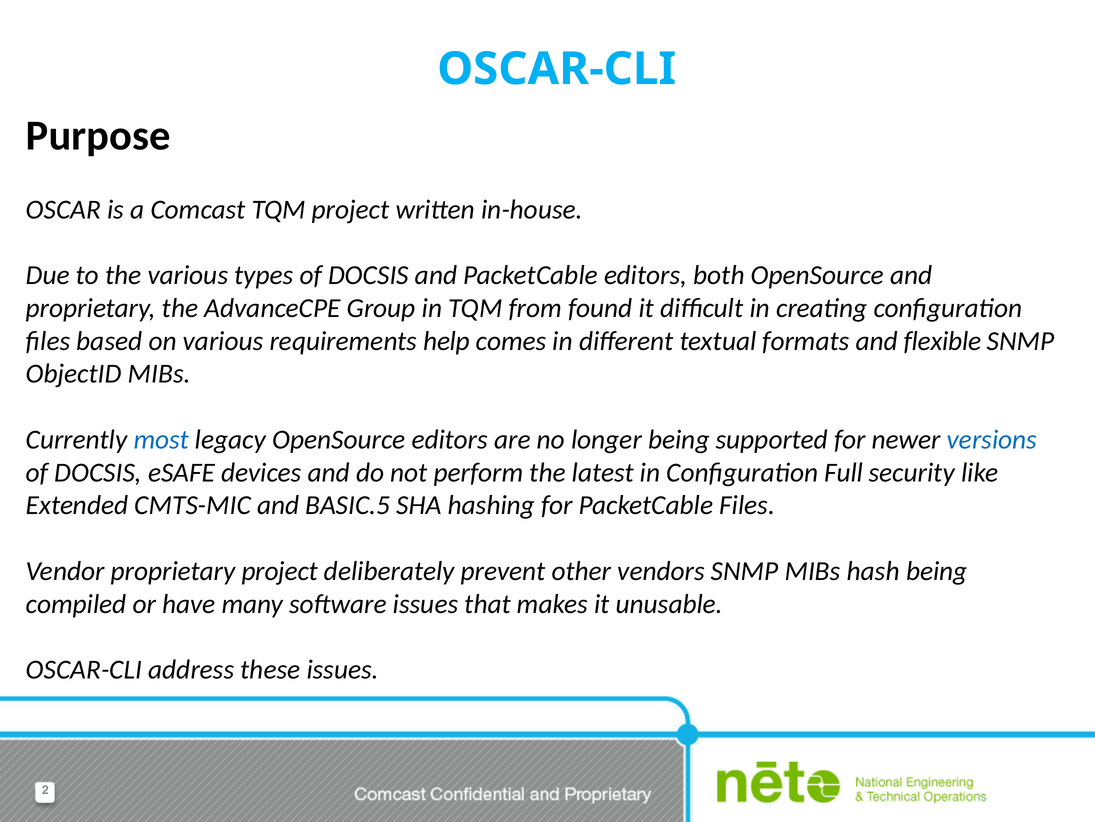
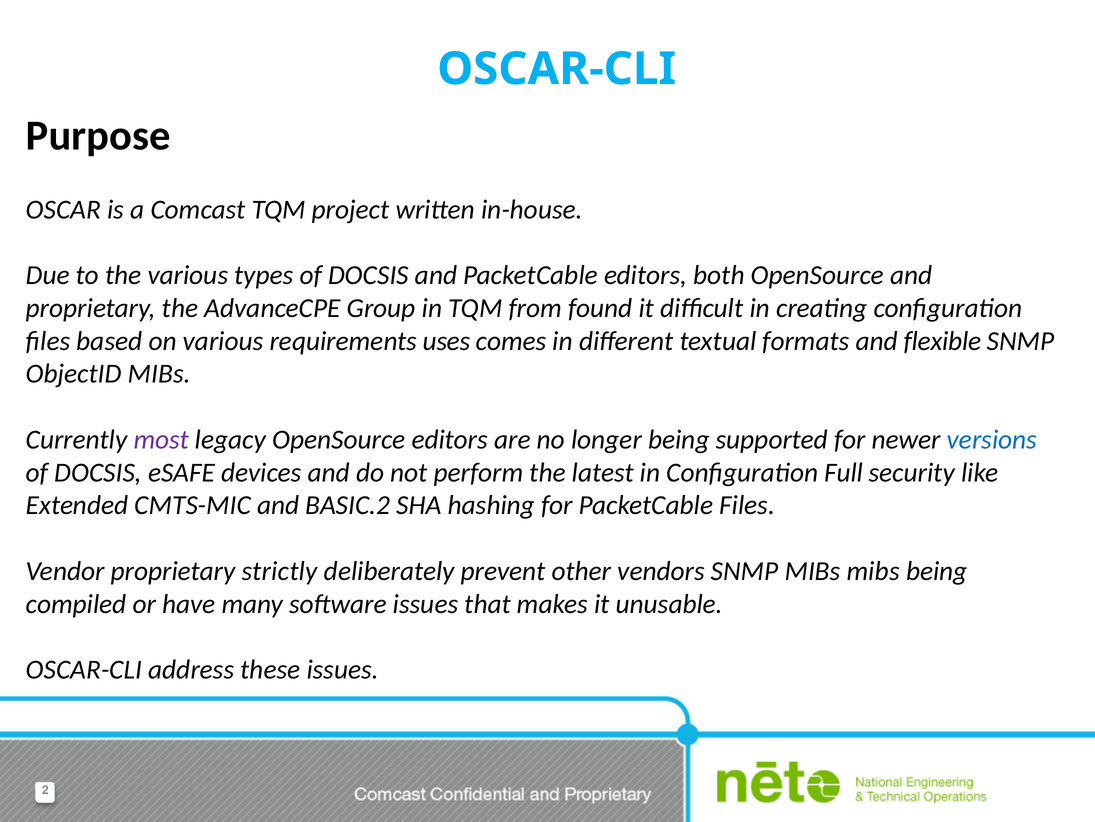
help: help -> uses
most colour: blue -> purple
BASIC.5: BASIC.5 -> BASIC.2
proprietary project: project -> strictly
MIBs hash: hash -> mibs
